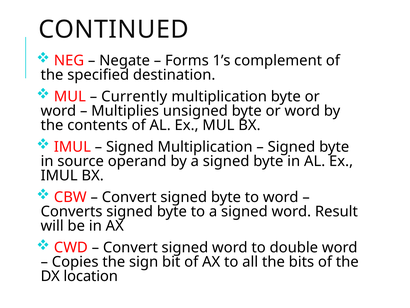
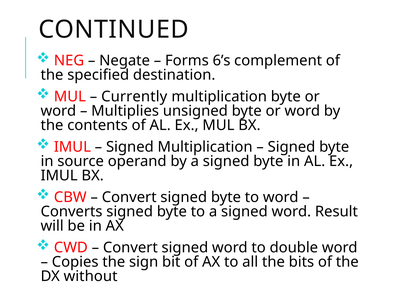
1’s: 1’s -> 6’s
location: location -> without
